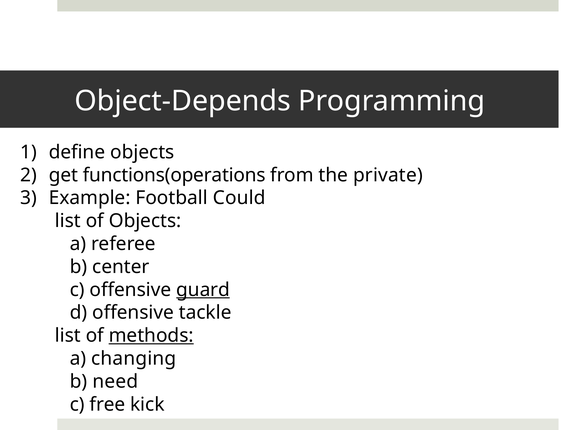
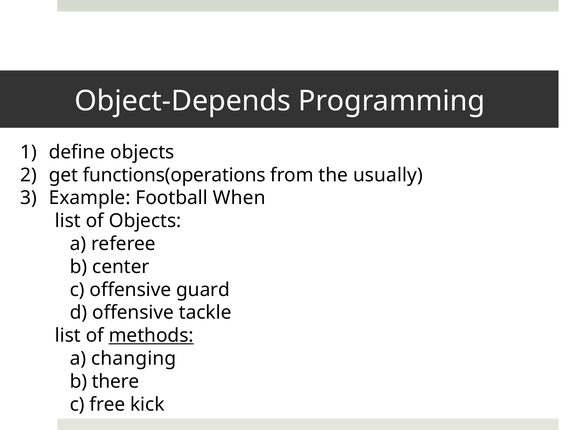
private: private -> usually
Could: Could -> When
guard underline: present -> none
need: need -> there
